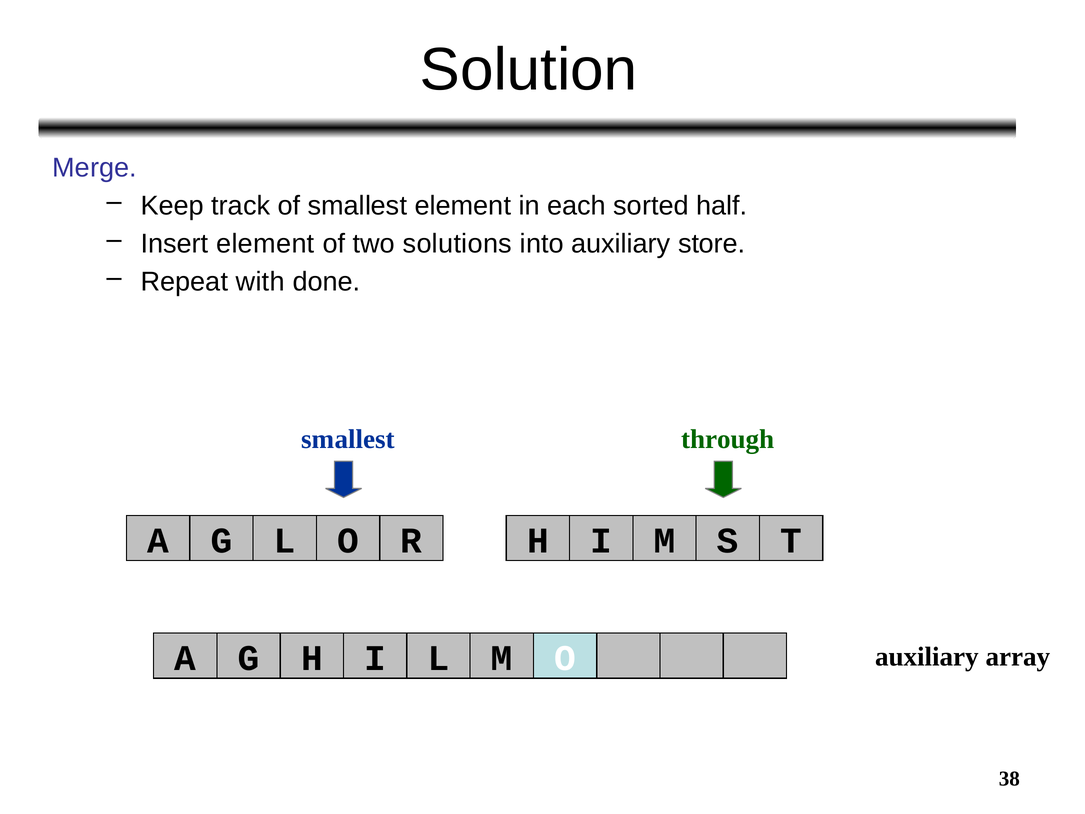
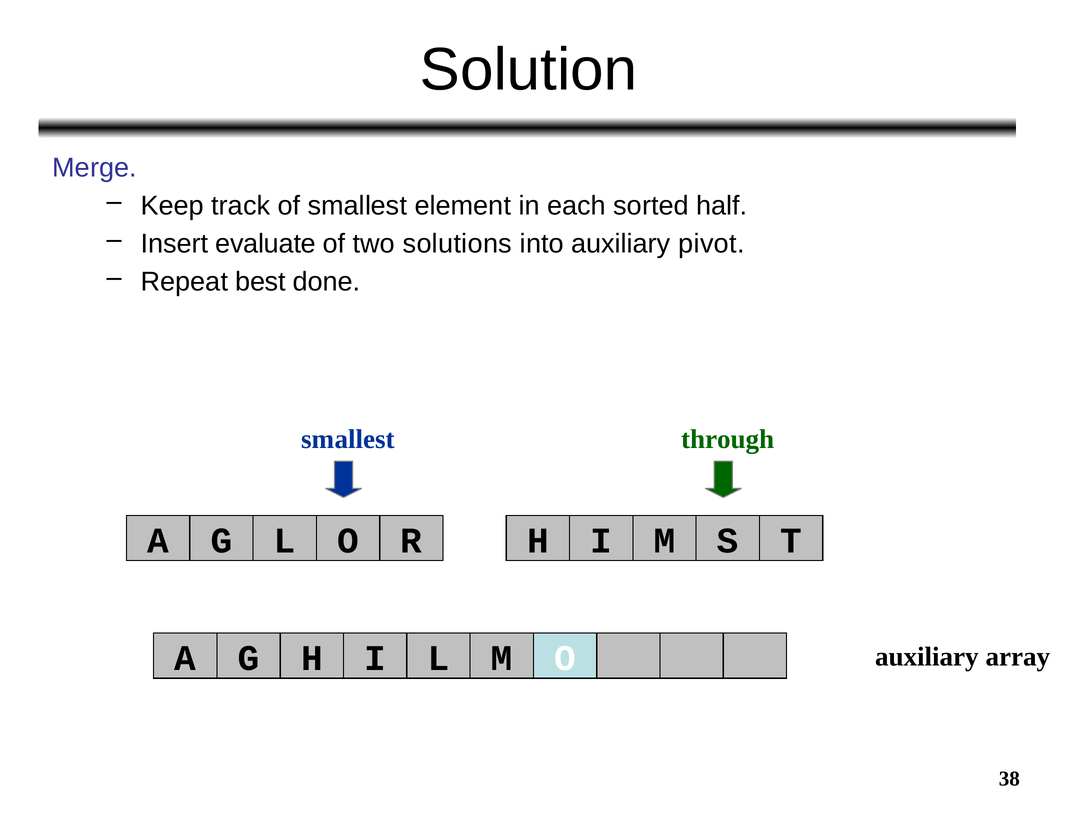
Insert element: element -> evaluate
store: store -> pivot
with: with -> best
